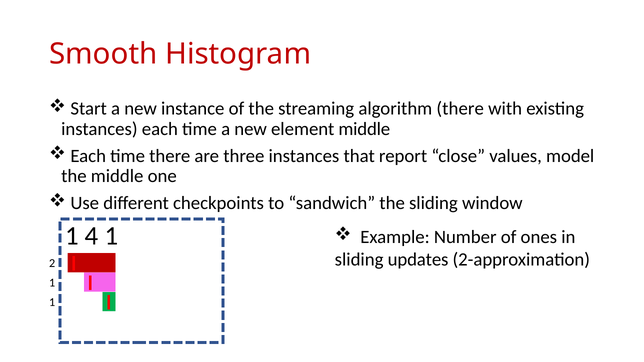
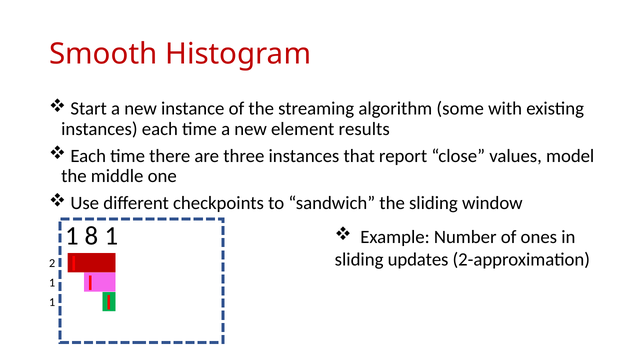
algorithm there: there -> some
element middle: middle -> results
4: 4 -> 8
